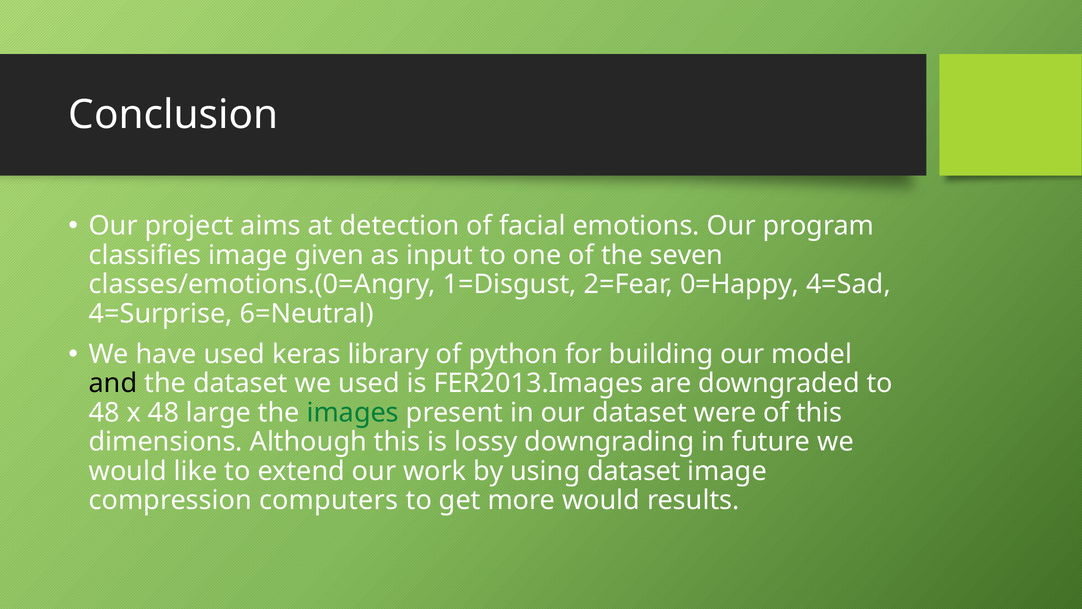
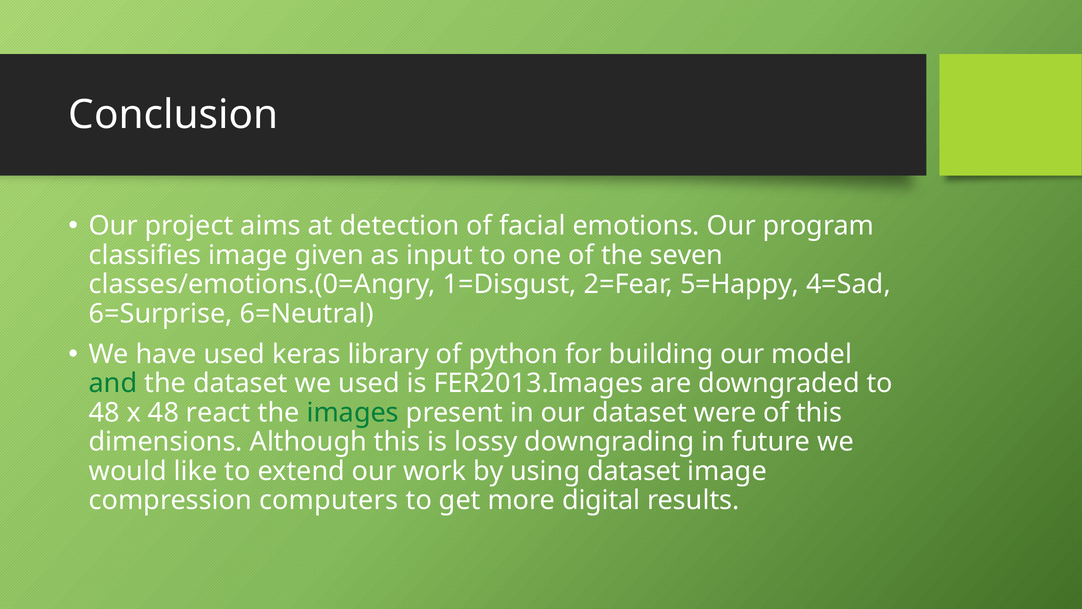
0=Happy: 0=Happy -> 5=Happy
4=Surprise: 4=Surprise -> 6=Surprise
and colour: black -> green
large: large -> react
more would: would -> digital
